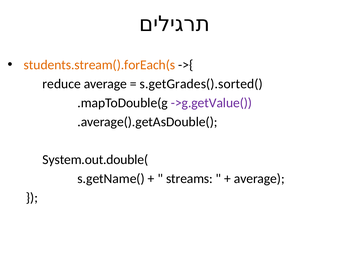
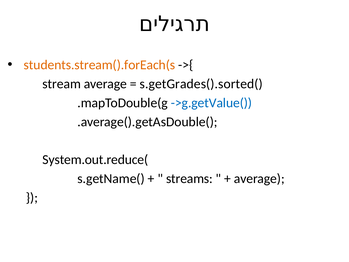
reduce: reduce -> stream
->g.getValue( colour: purple -> blue
System.out.double(: System.out.double( -> System.out.reduce(
